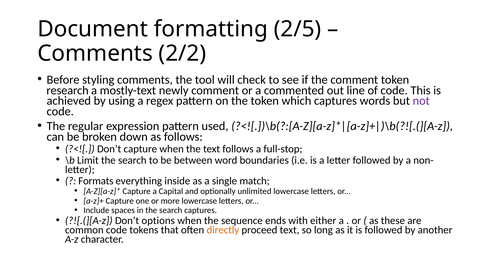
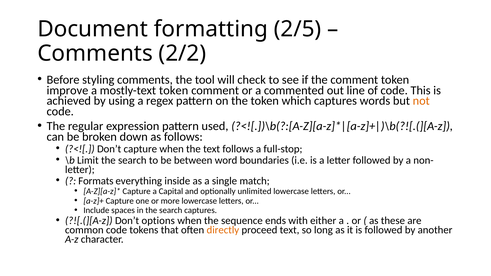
research: research -> improve
mostly-text newly: newly -> token
not colour: purple -> orange
